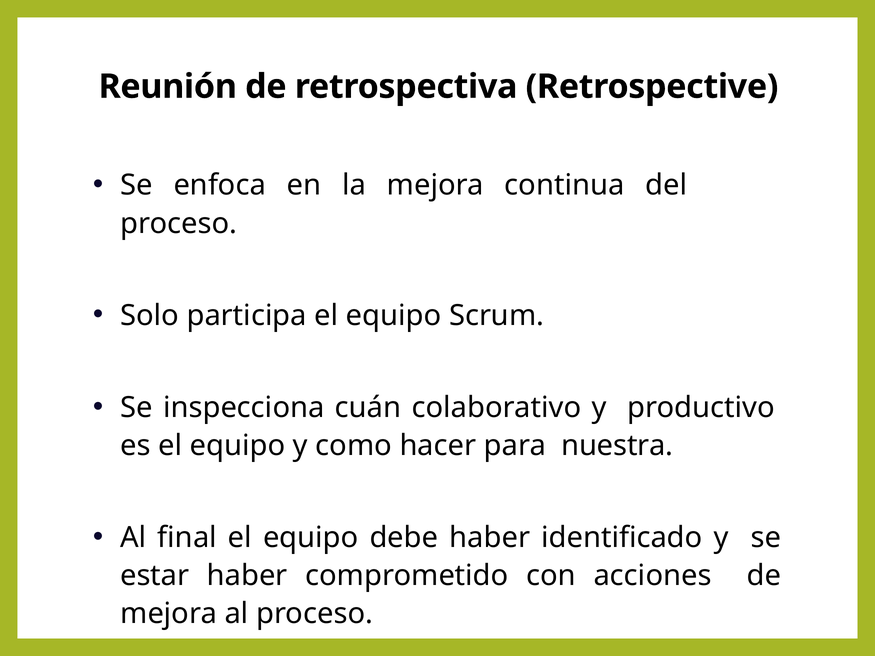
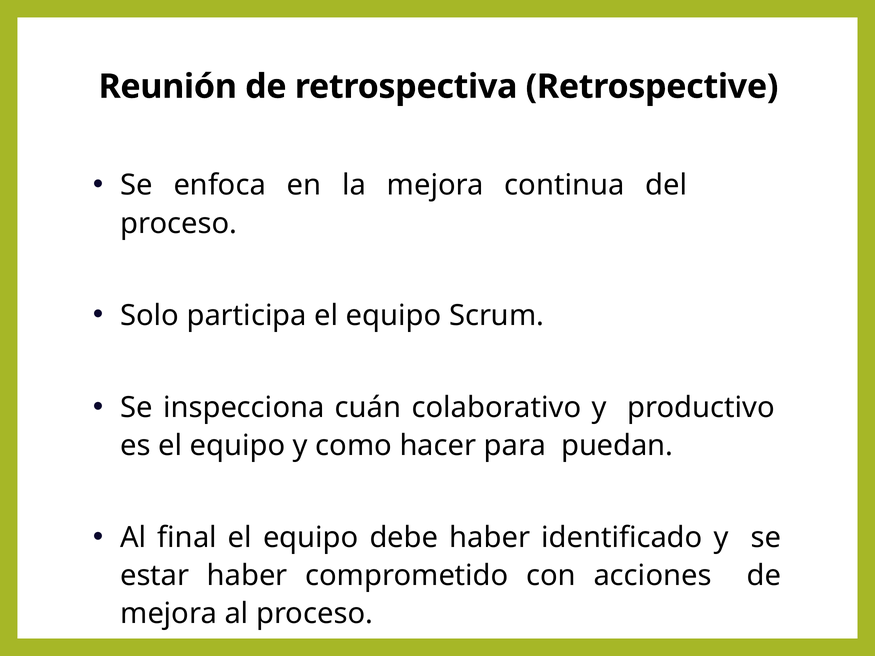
nuestra: nuestra -> puedan
